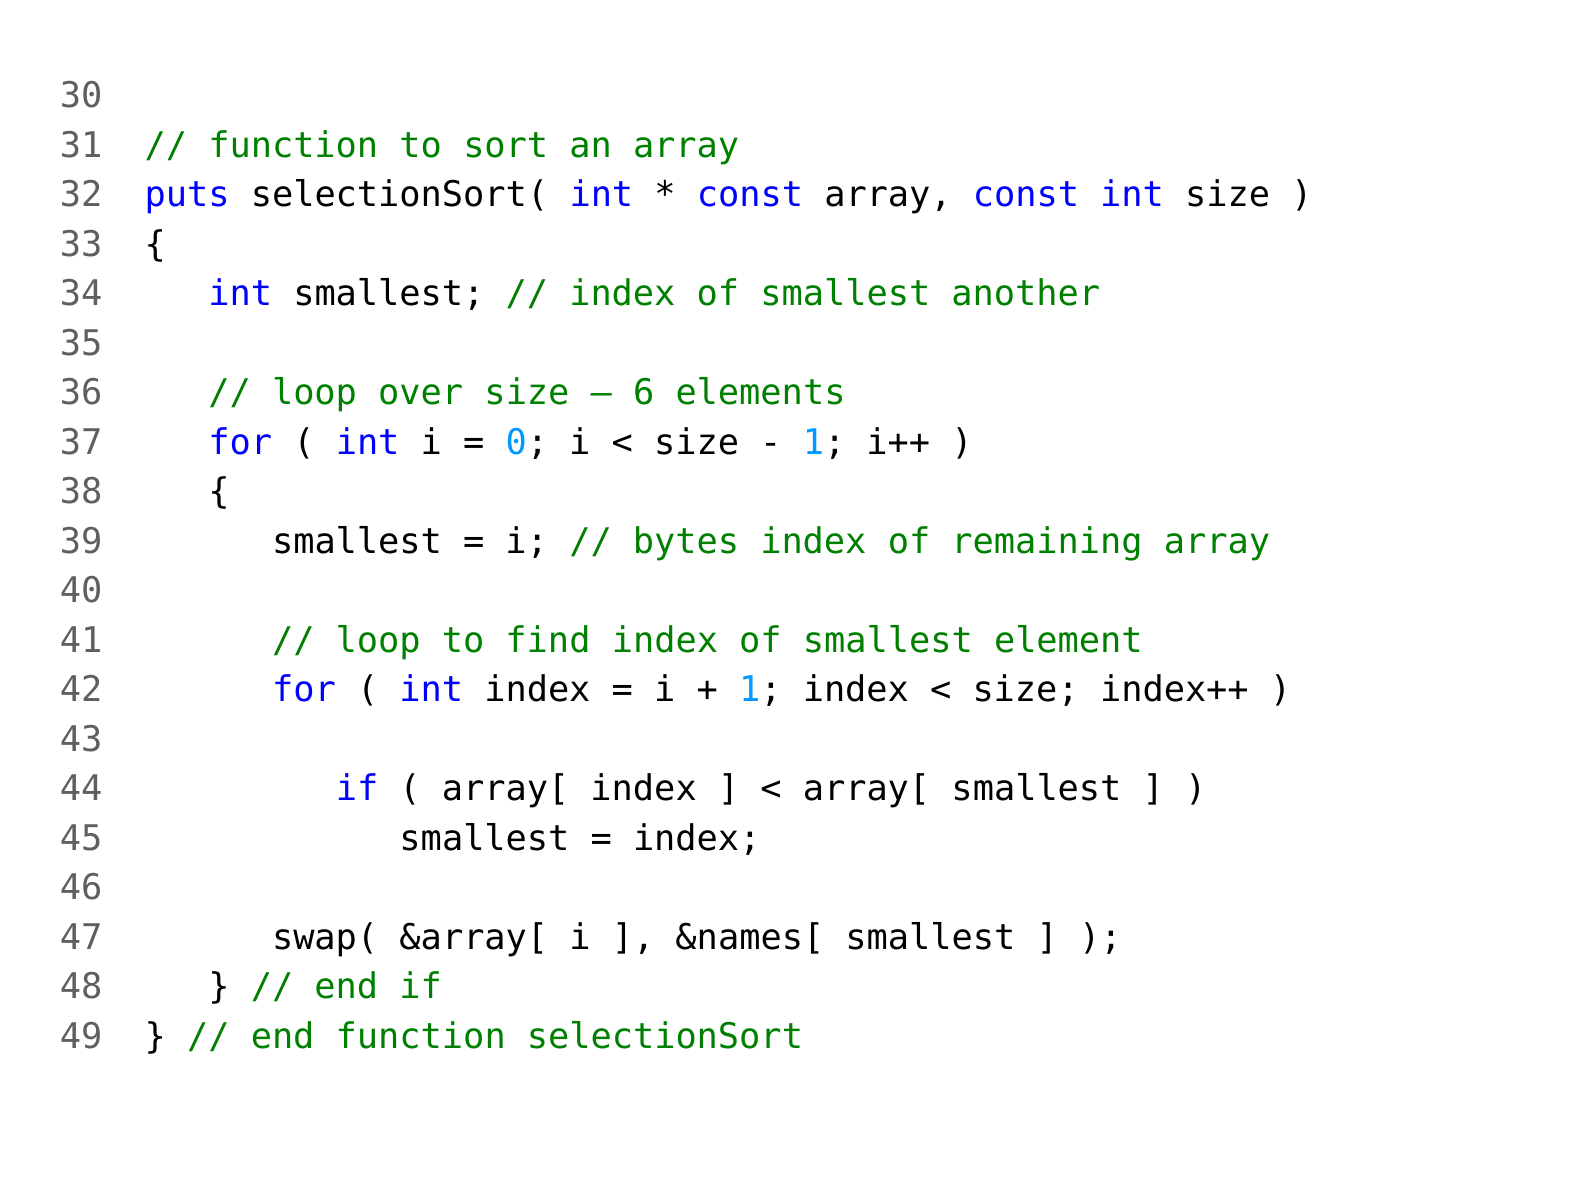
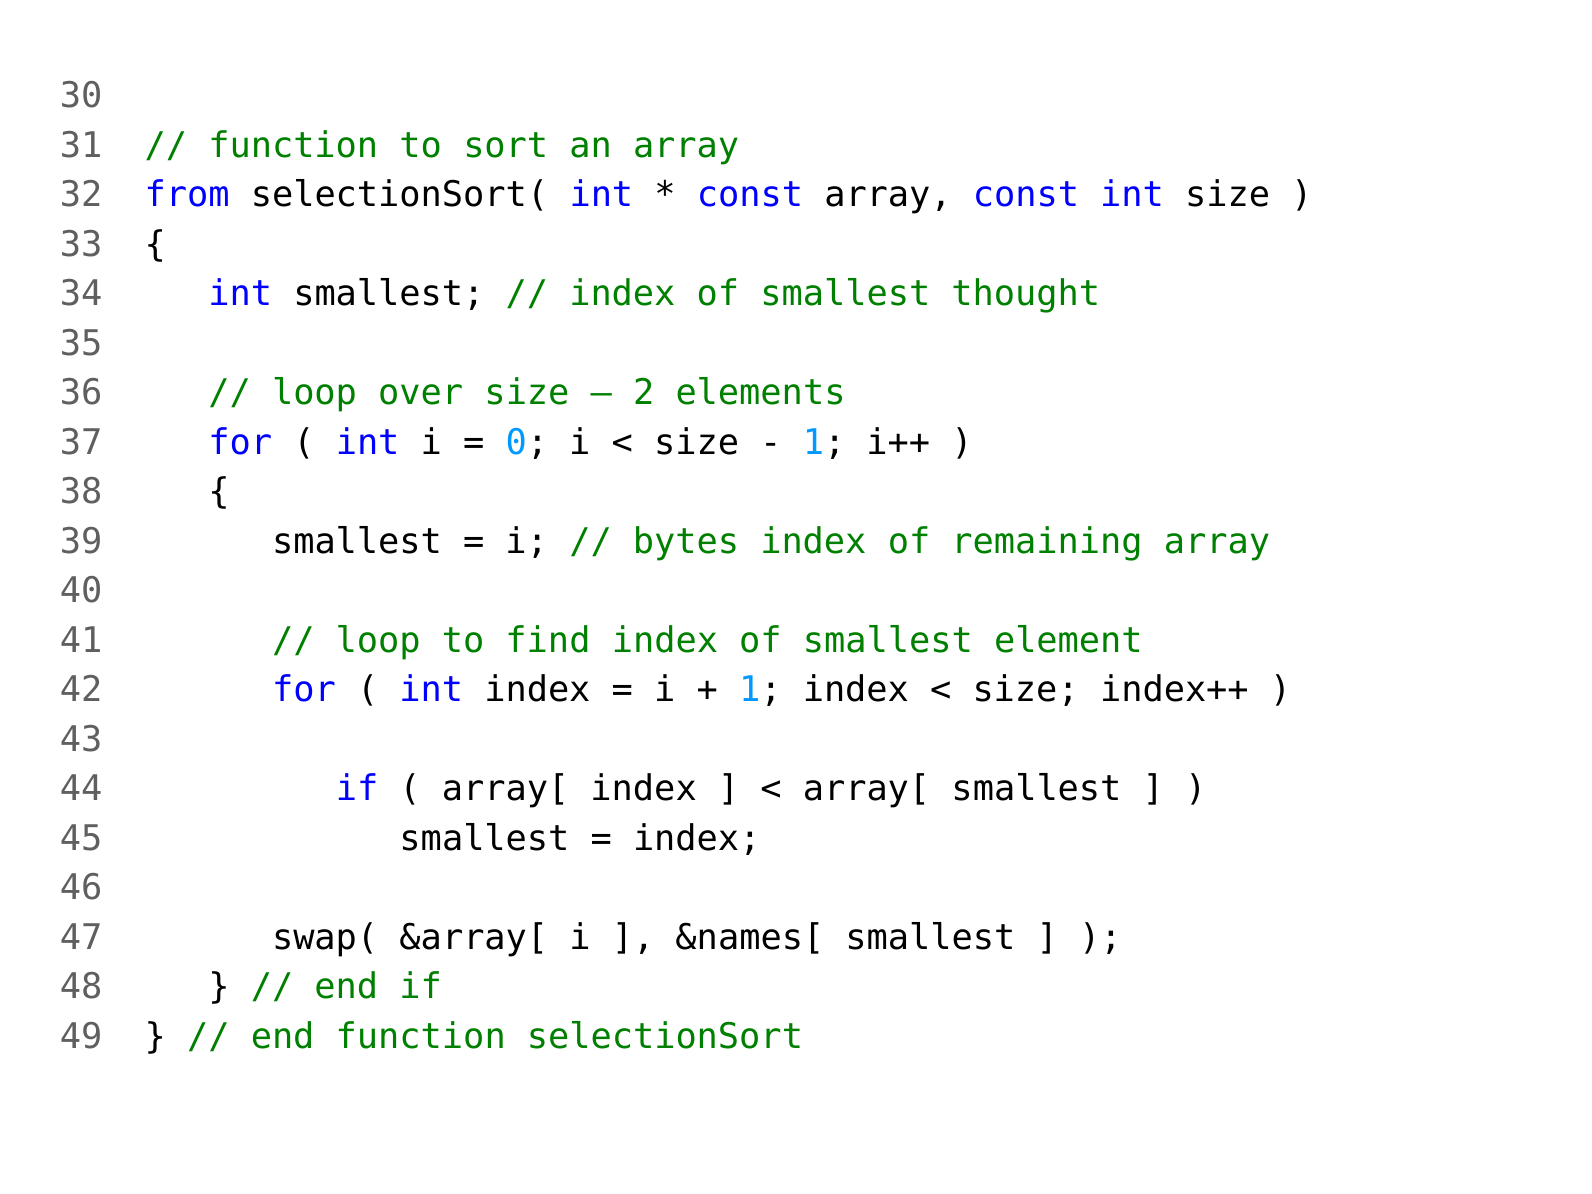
puts: puts -> from
another: another -> thought
6: 6 -> 2
